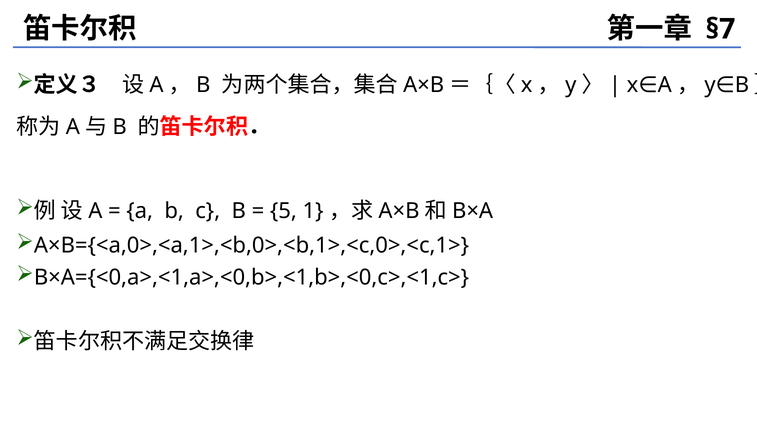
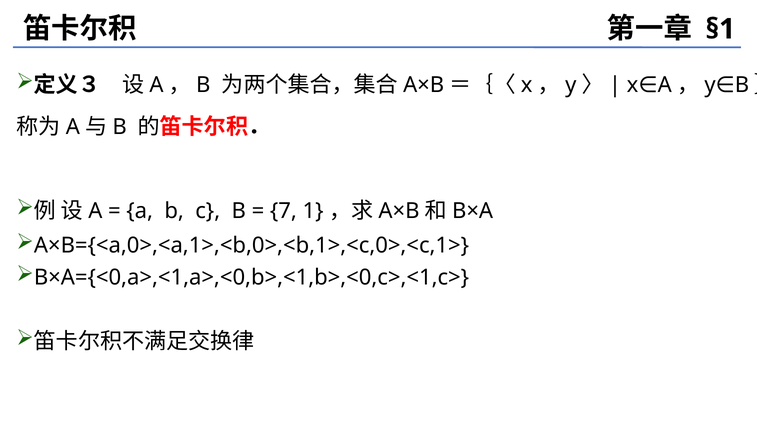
§7: §7 -> §1
5: 5 -> 7
